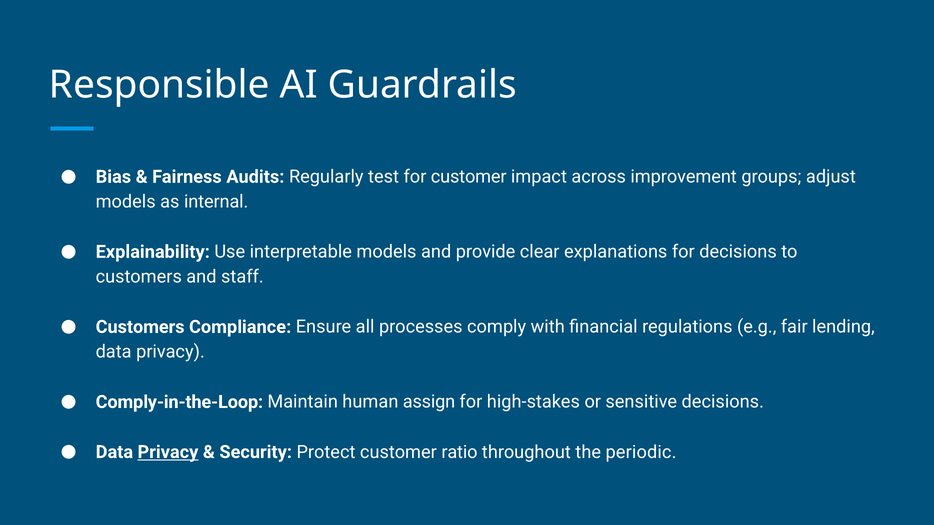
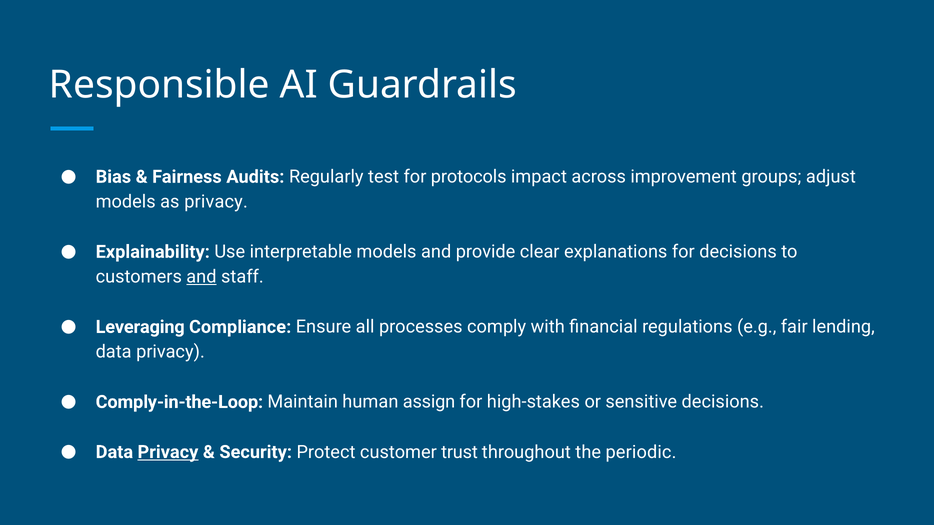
for customer: customer -> protocols
as internal: internal -> privacy
and at (201, 277) underline: none -> present
Customers at (140, 327): Customers -> Leveraging
ratio: ratio -> trust
